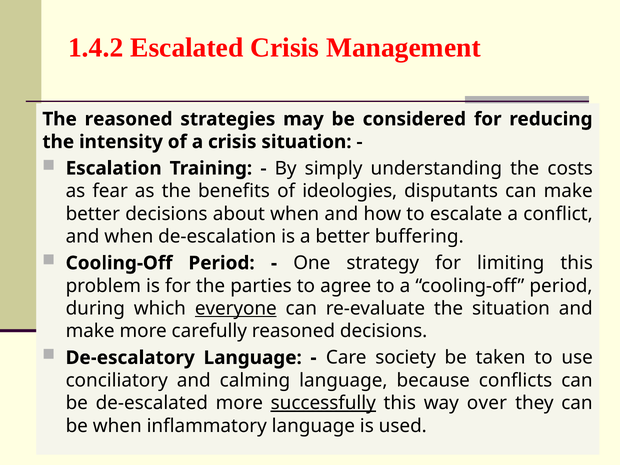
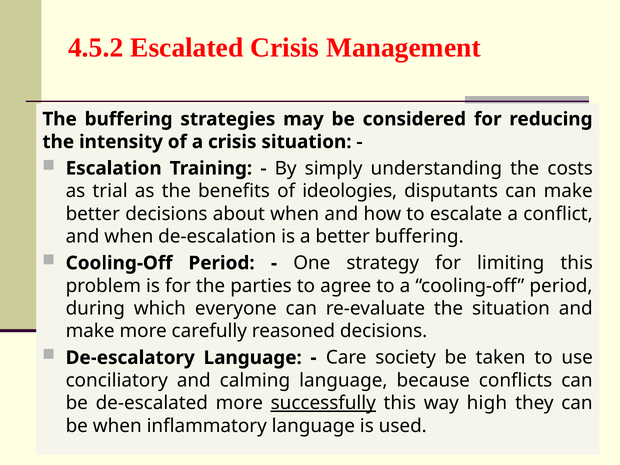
1.4.2: 1.4.2 -> 4.5.2
The reasoned: reasoned -> buffering
fear: fear -> trial
everyone underline: present -> none
over: over -> high
